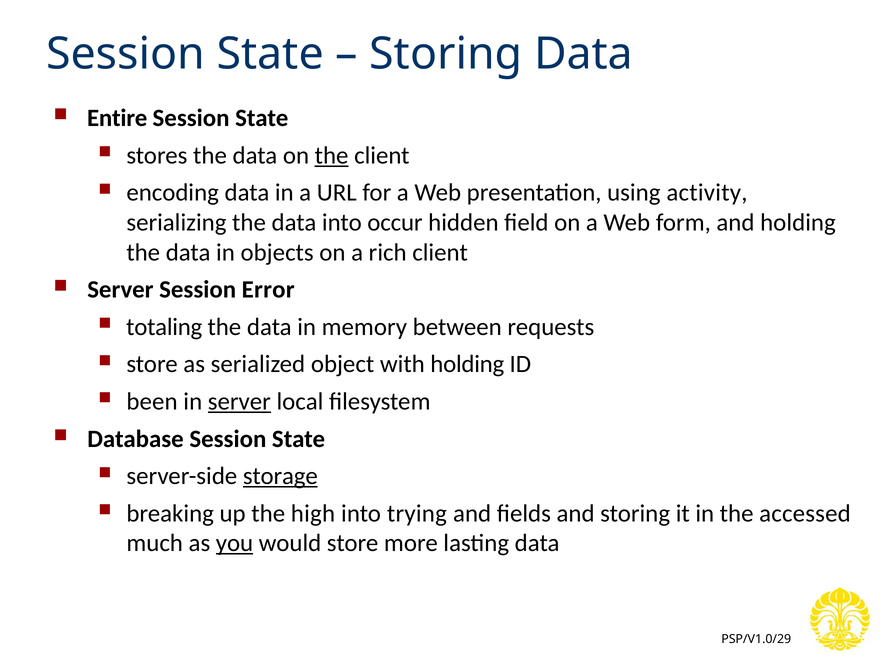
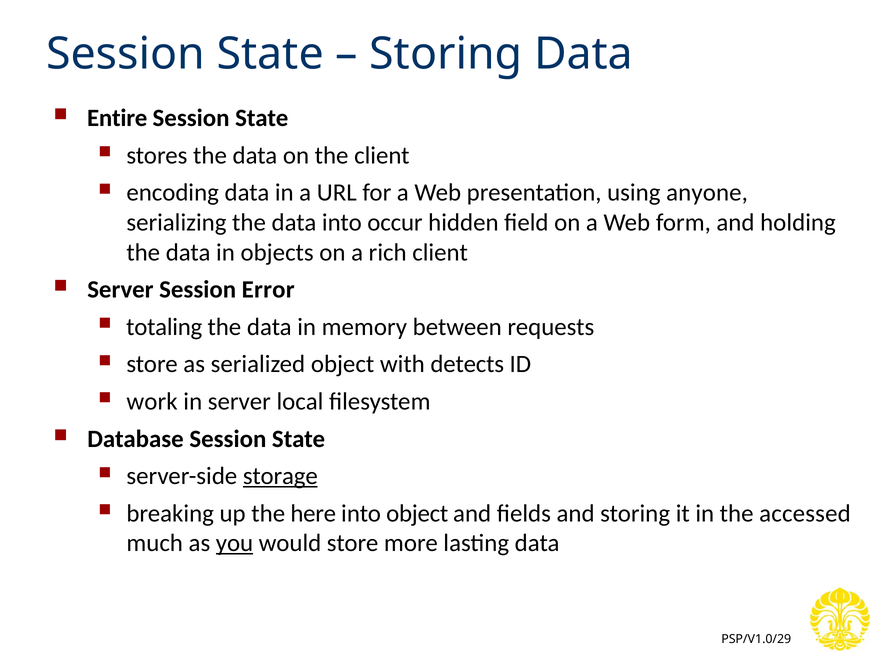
the at (332, 155) underline: present -> none
activity: activity -> anyone
with holding: holding -> detects
been: been -> work
server at (239, 402) underline: present -> none
high: high -> here
into trying: trying -> object
